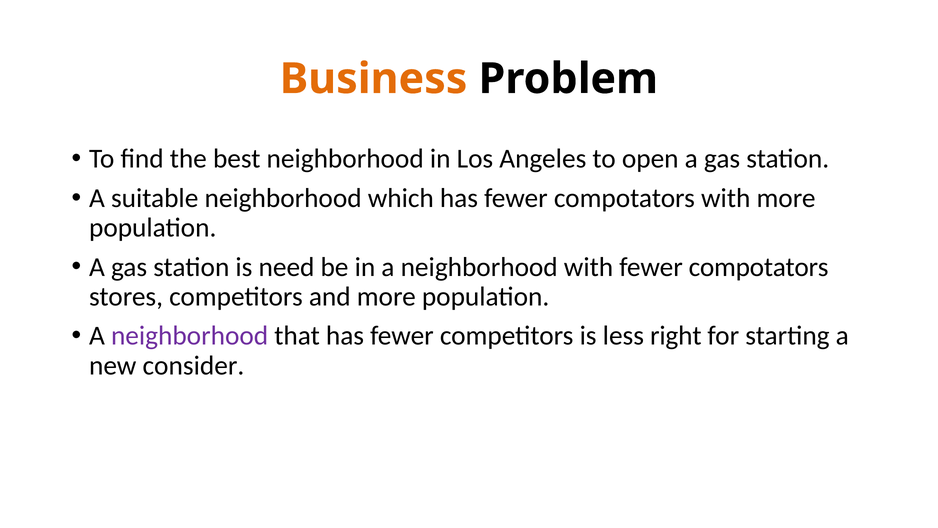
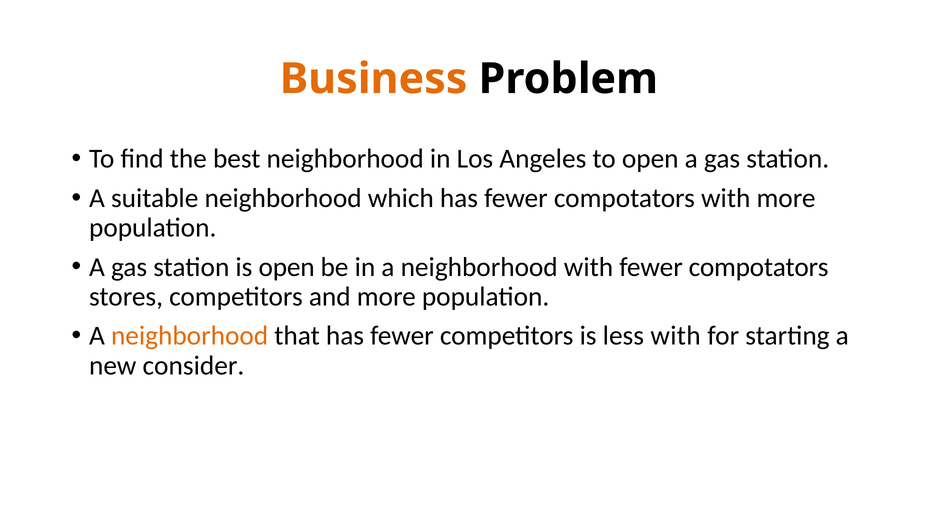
is need: need -> open
neighborhood at (190, 336) colour: purple -> orange
less right: right -> with
